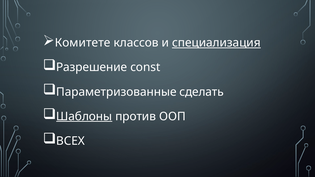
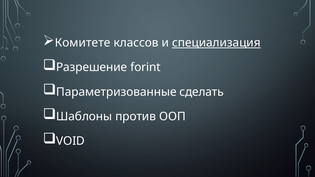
const: const -> forint
Шаблоны underline: present -> none
ВСЕХ: ВСЕХ -> VOID
